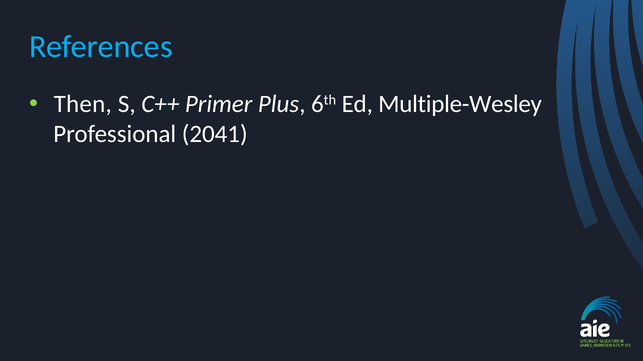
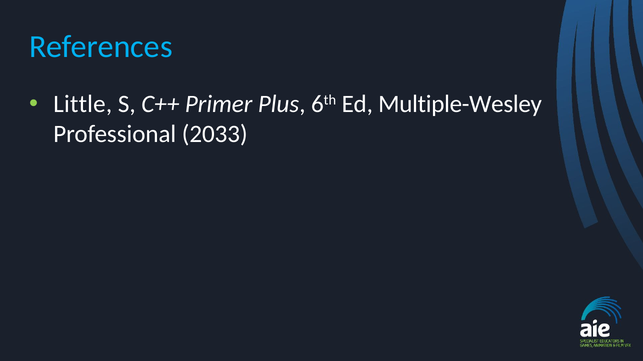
Then: Then -> Little
2041: 2041 -> 2033
